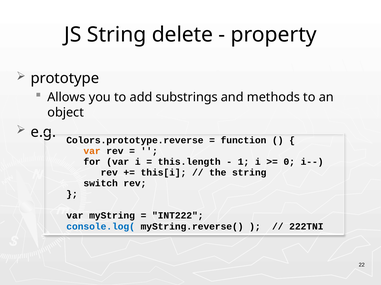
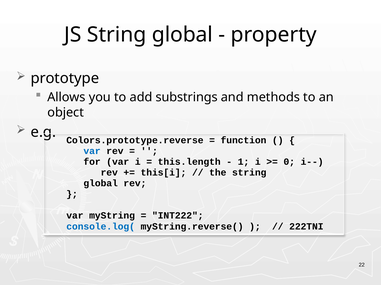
JS String delete: delete -> global
var at (92, 151) colour: orange -> blue
switch at (101, 184): switch -> global
